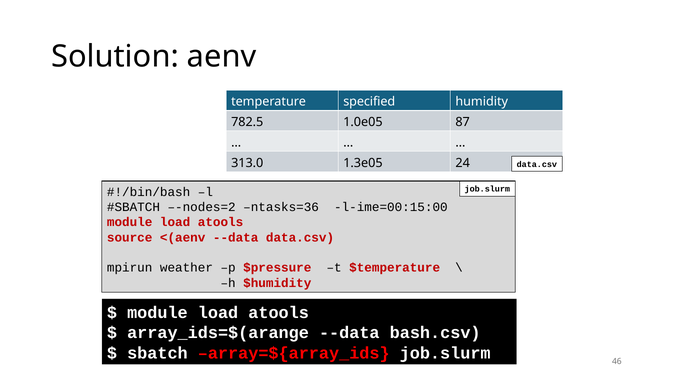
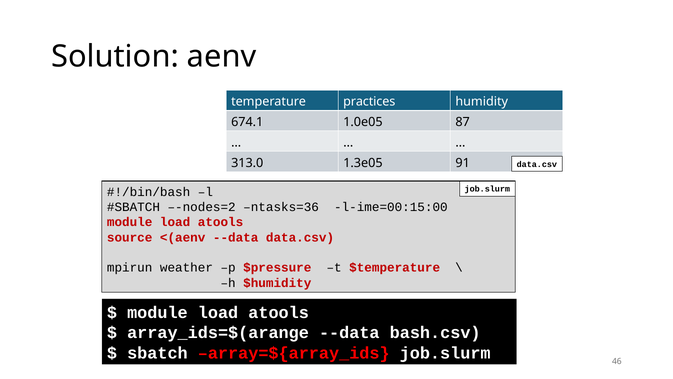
specified: specified -> practices
782.5: 782.5 -> 674.1
24: 24 -> 91
